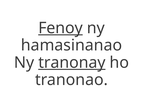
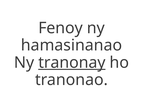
Fenoy underline: present -> none
